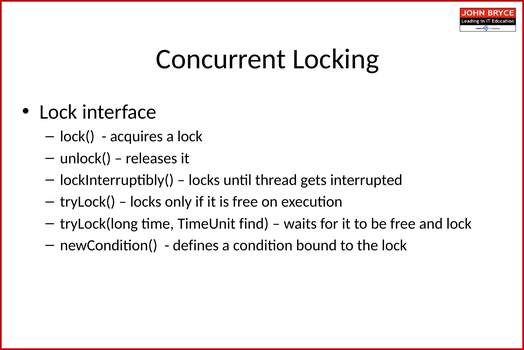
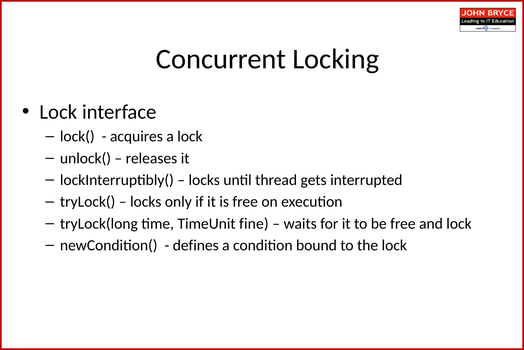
find: find -> fine
